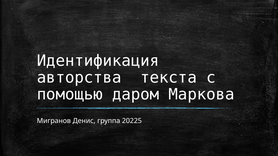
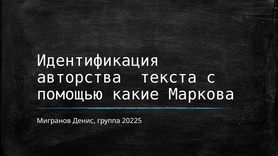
даром: даром -> какие
